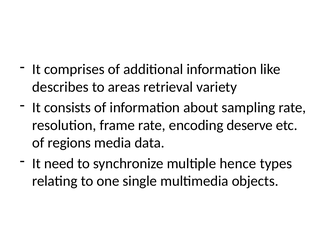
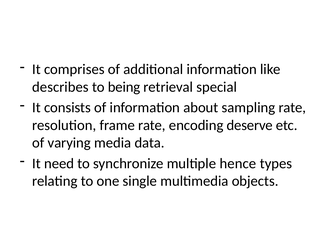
areas: areas -> being
variety: variety -> special
regions: regions -> varying
